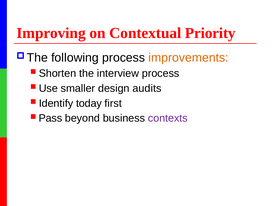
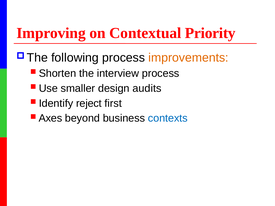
today: today -> reject
Pass: Pass -> Axes
contexts colour: purple -> blue
